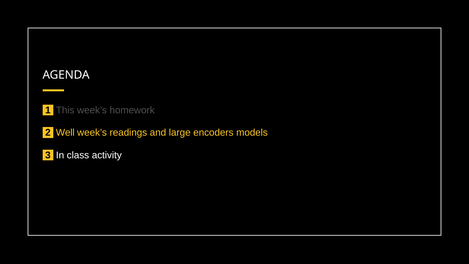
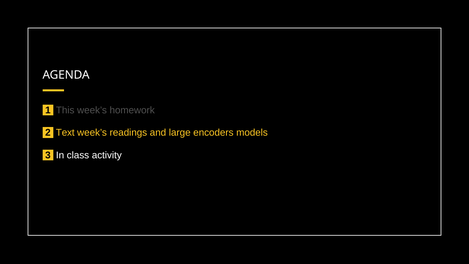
Well: Well -> Text
